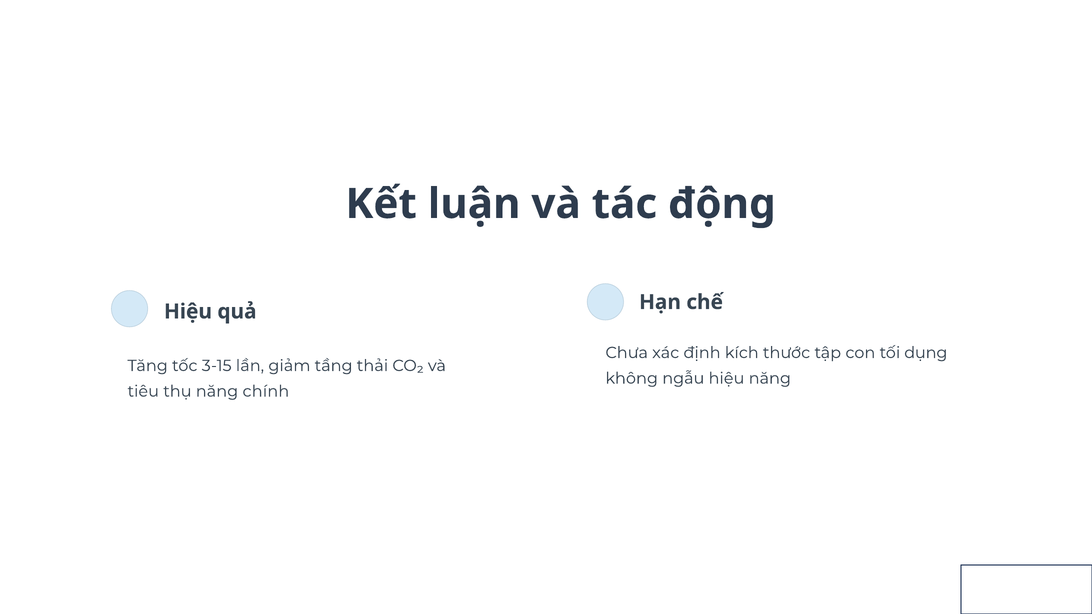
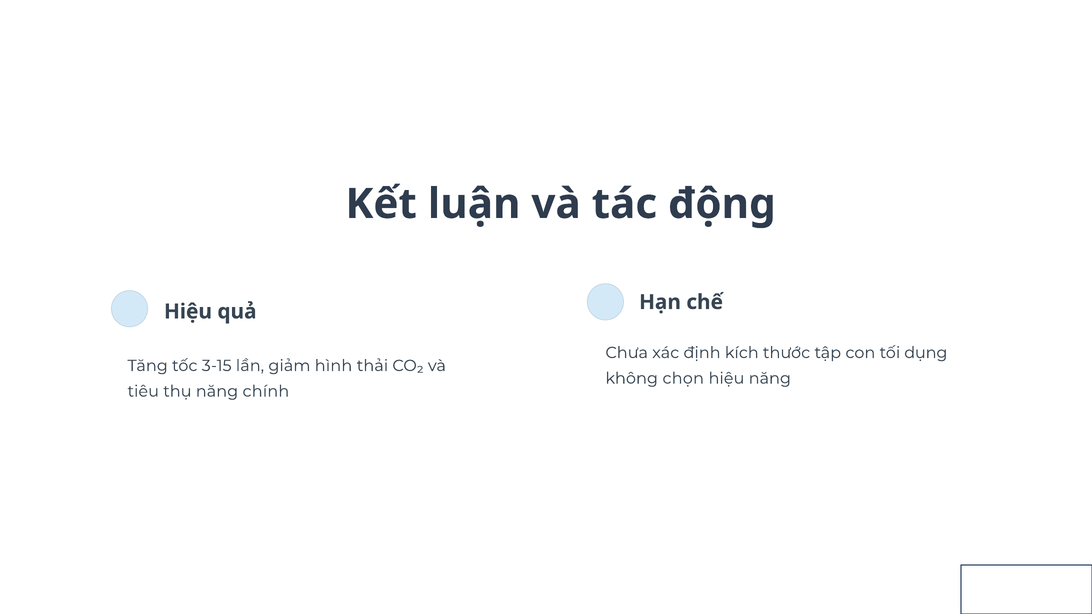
tầng: tầng -> hình
ngẫu: ngẫu -> chọn
